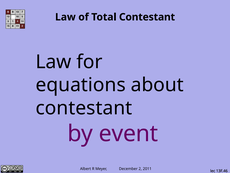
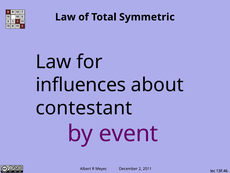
Total Contestant: Contestant -> Symmetric
equations: equations -> influences
